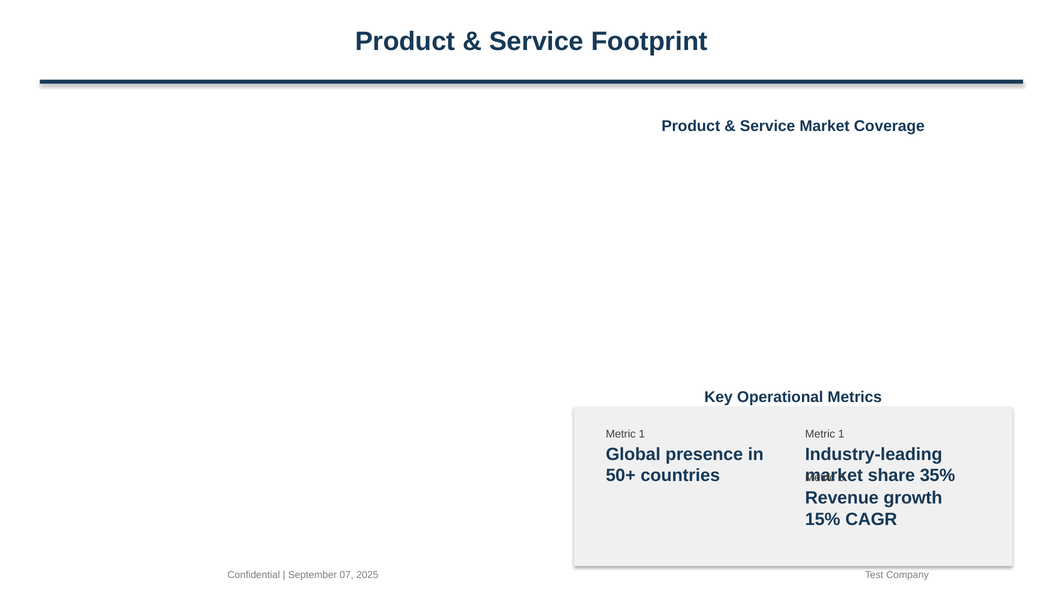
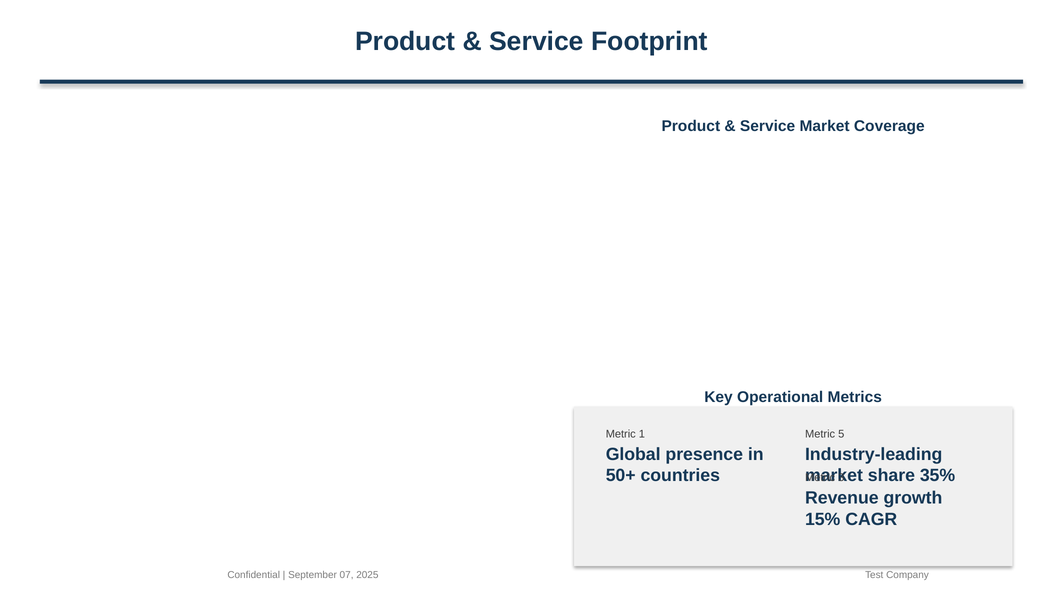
1 at (841, 434): 1 -> 5
